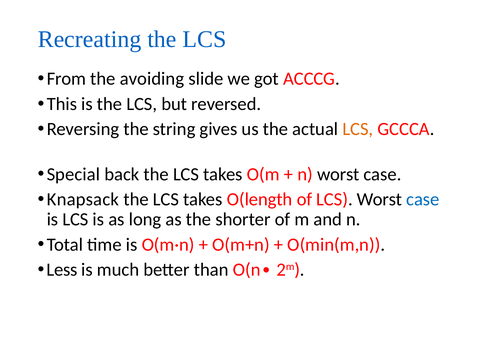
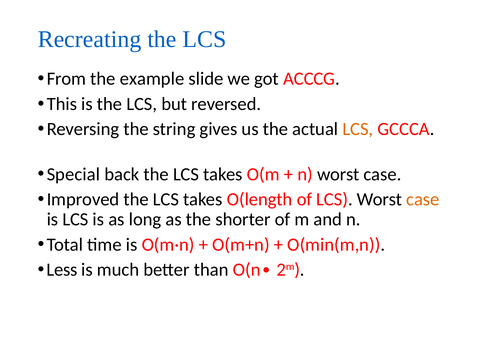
avoiding: avoiding -> example
Knapsack: Knapsack -> Improved
case at (423, 199) colour: blue -> orange
